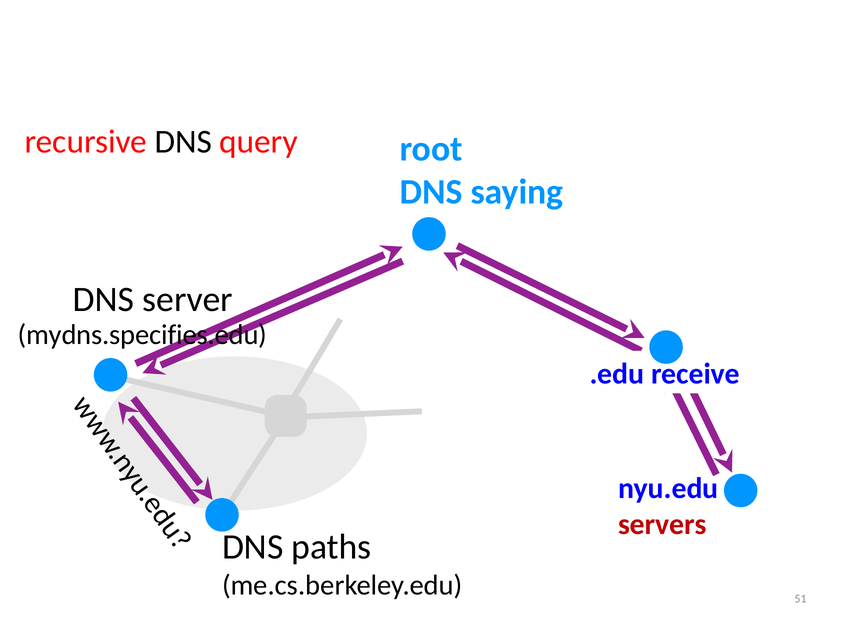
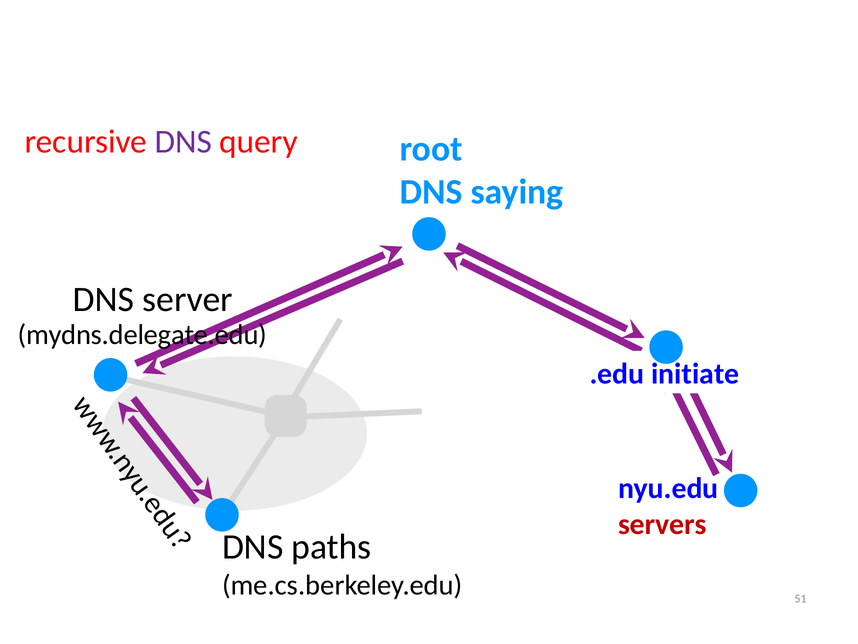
DNS at (183, 141) colour: black -> purple
mydns.specifies.edu: mydns.specifies.edu -> mydns.delegate.edu
receive: receive -> initiate
